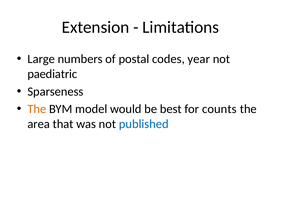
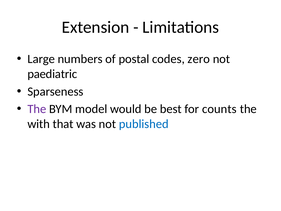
year: year -> zero
The at (37, 109) colour: orange -> purple
area: area -> with
